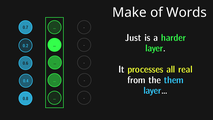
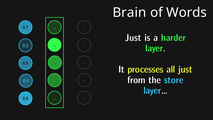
Make: Make -> Brain
all real: real -> just
them: them -> store
